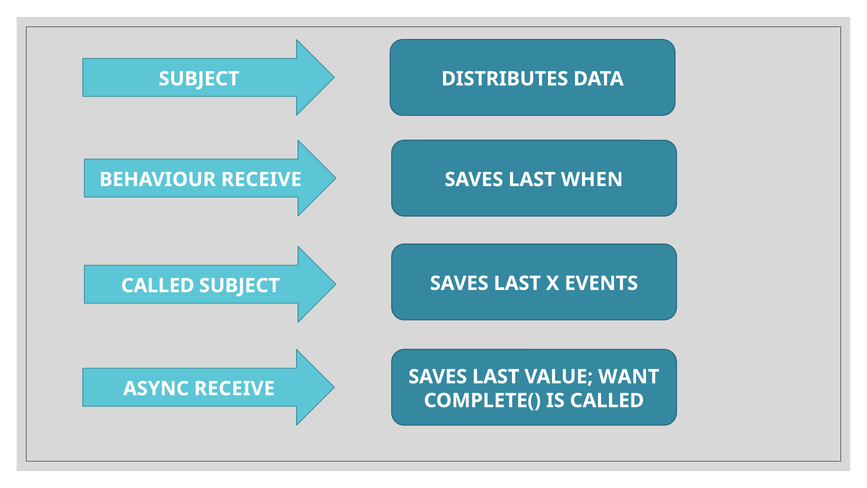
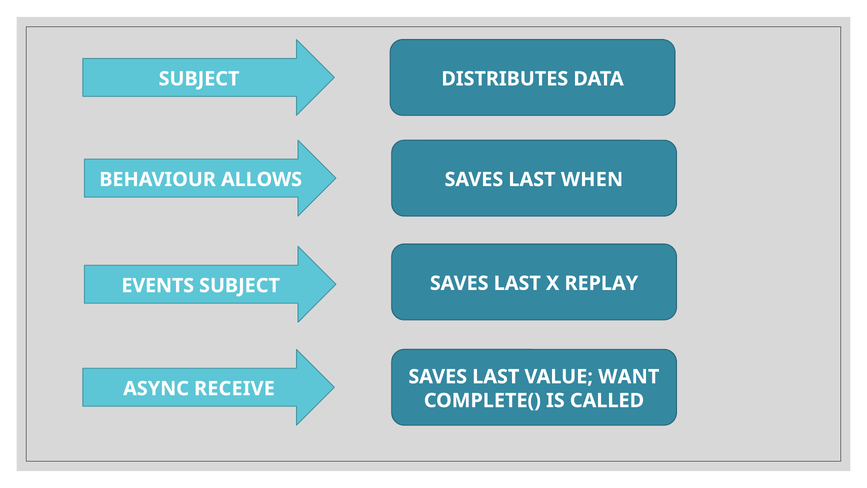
BEHAVIOUR RECEIVE: RECEIVE -> ALLOWS
EVENTS: EVENTS -> REPLAY
CALLED at (158, 285): CALLED -> EVENTS
